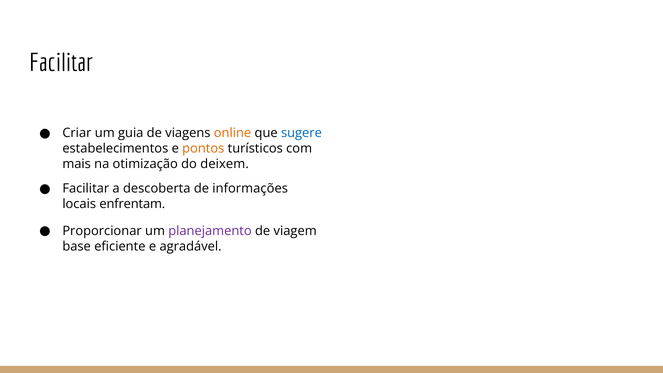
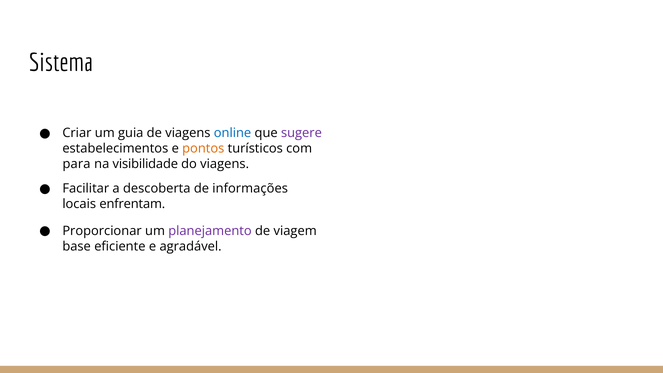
Facilitar at (61, 63): Facilitar -> Sistema
online colour: orange -> blue
sugere colour: blue -> purple
mais: mais -> para
otimização: otimização -> visibilidade
do deixem: deixem -> viagens
